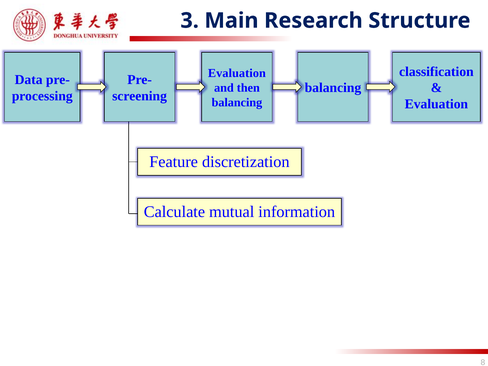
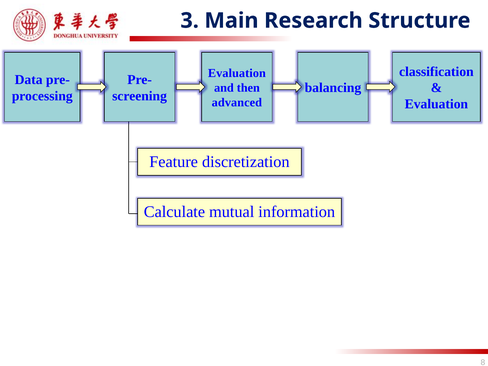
balancing at (237, 102): balancing -> advanced
